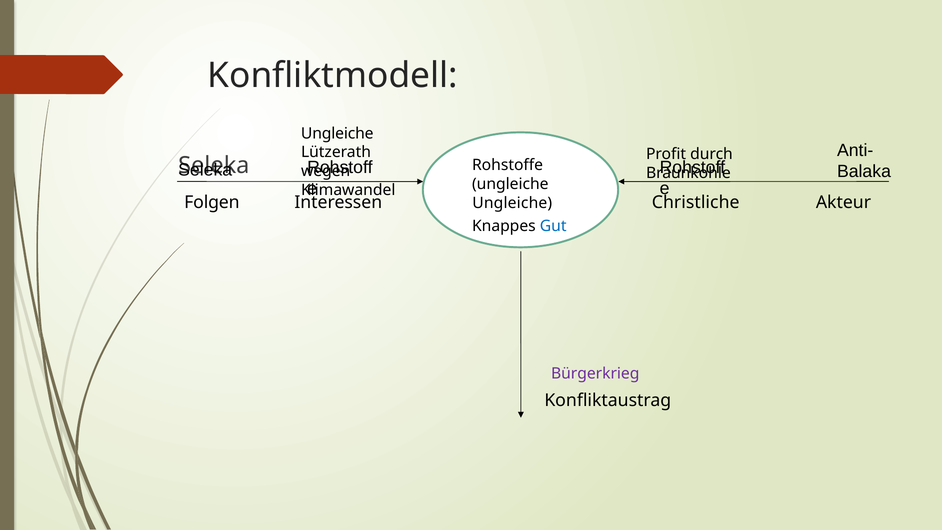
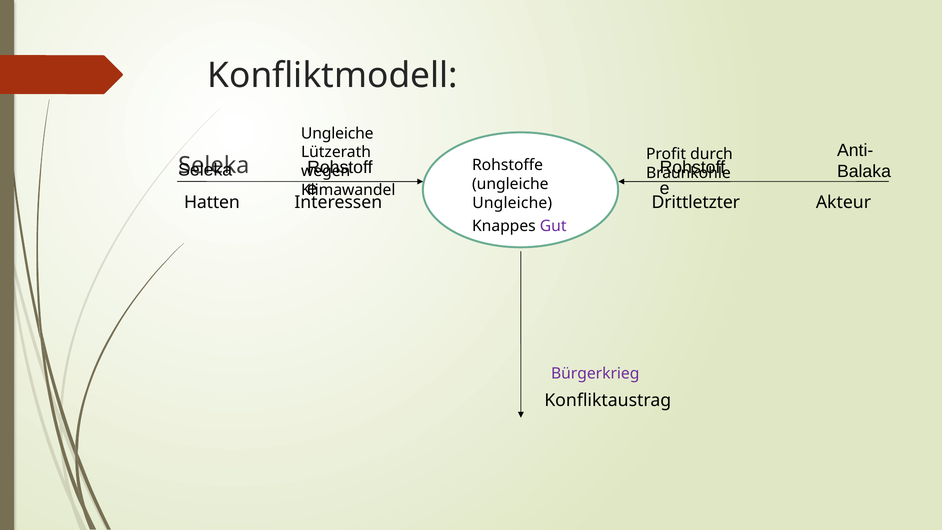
Folgen: Folgen -> Hatten
Christliche: Christliche -> Drittletzter
Gut colour: blue -> purple
